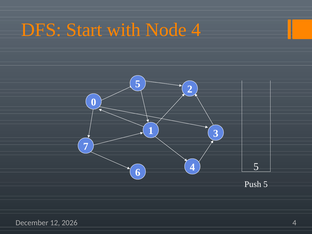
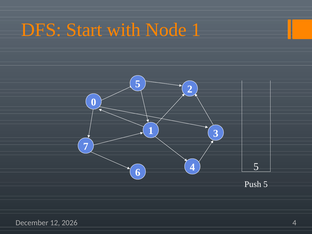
Node 4: 4 -> 1
